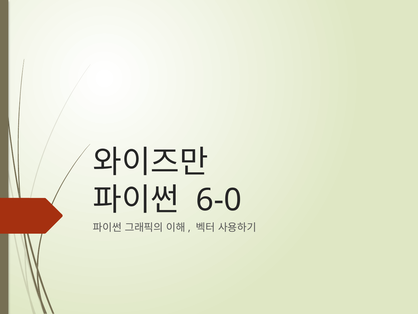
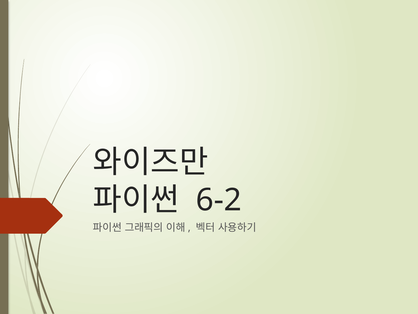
6-0: 6-0 -> 6-2
